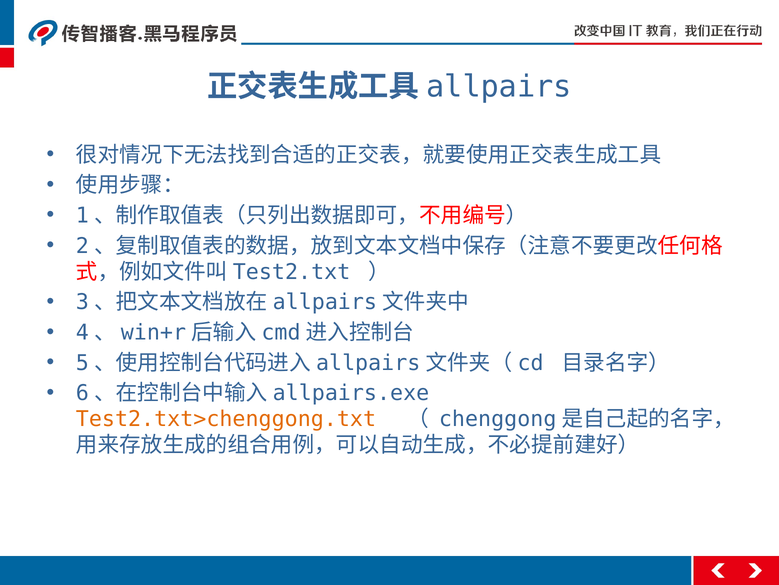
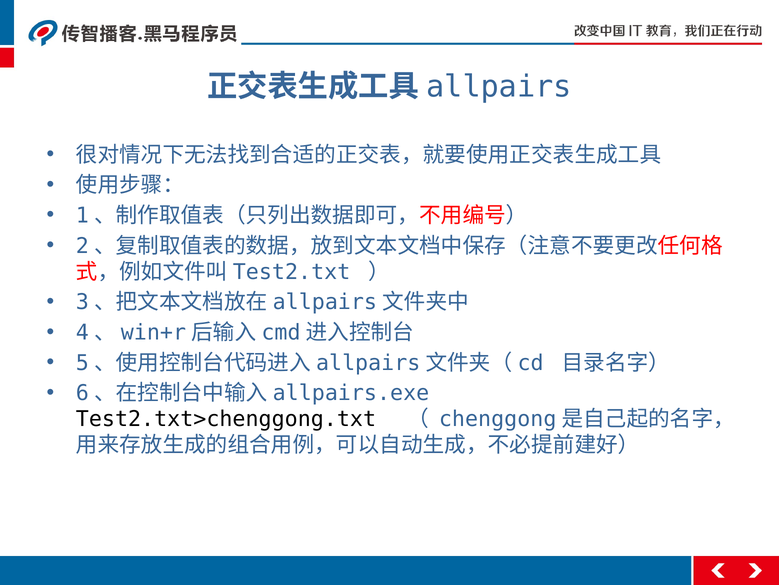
Test2.txt>chenggong.txt colour: orange -> black
